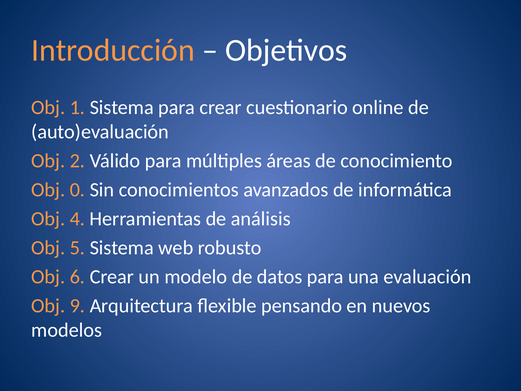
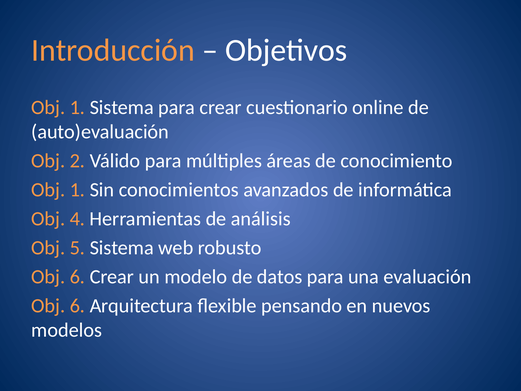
0 at (77, 190): 0 -> 1
9 at (77, 305): 9 -> 6
